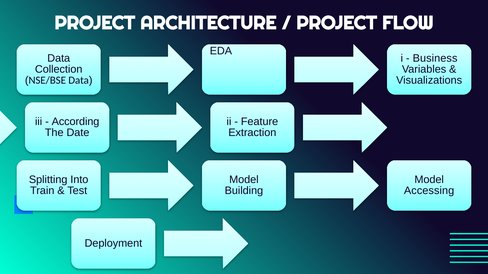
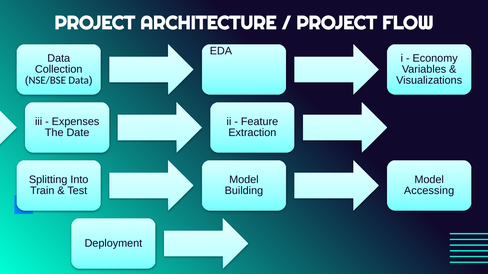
Business: Business -> Economy
According: According -> Expenses
